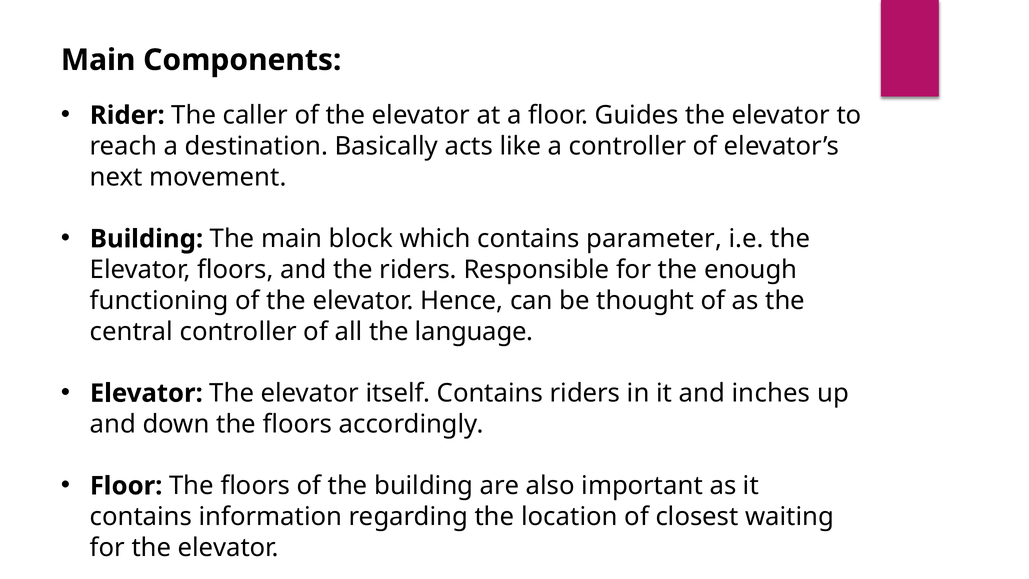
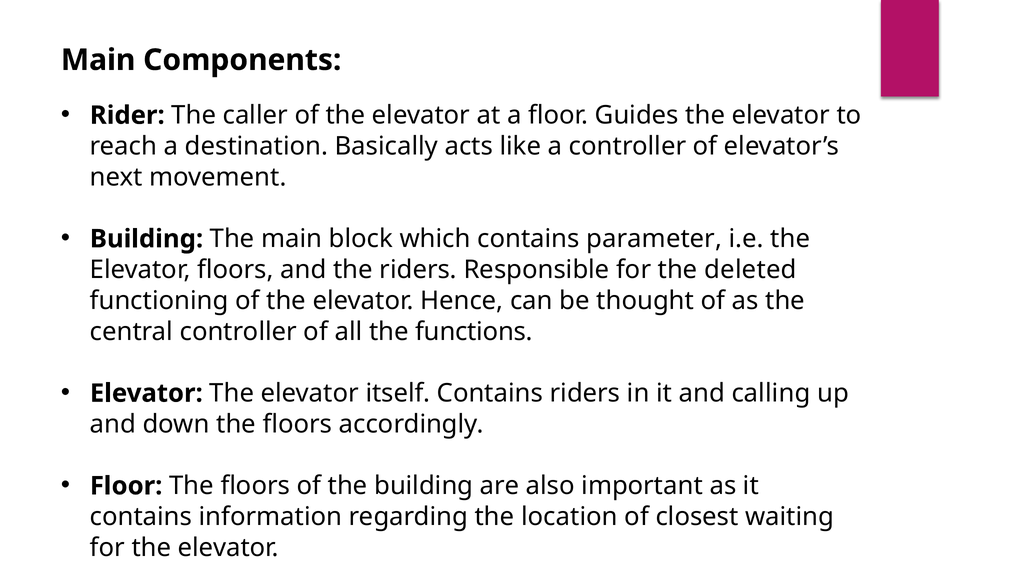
enough: enough -> deleted
language: language -> functions
inches: inches -> calling
